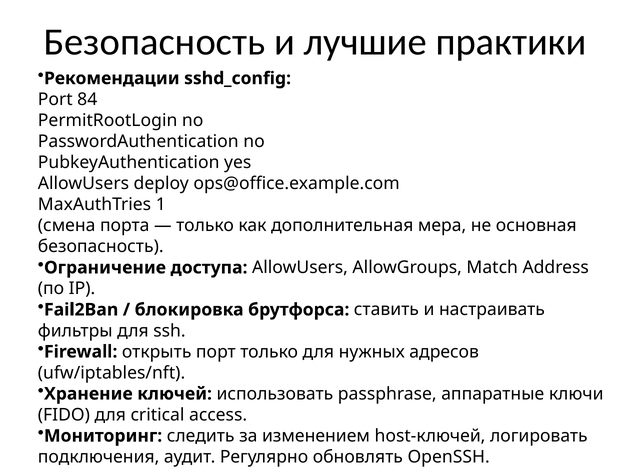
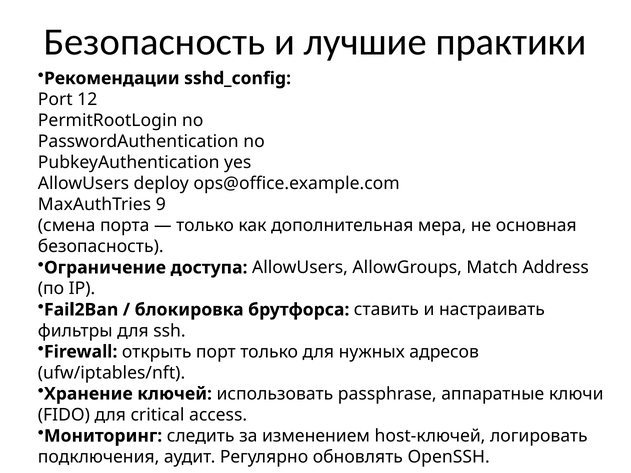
84: 84 -> 12
1: 1 -> 9
